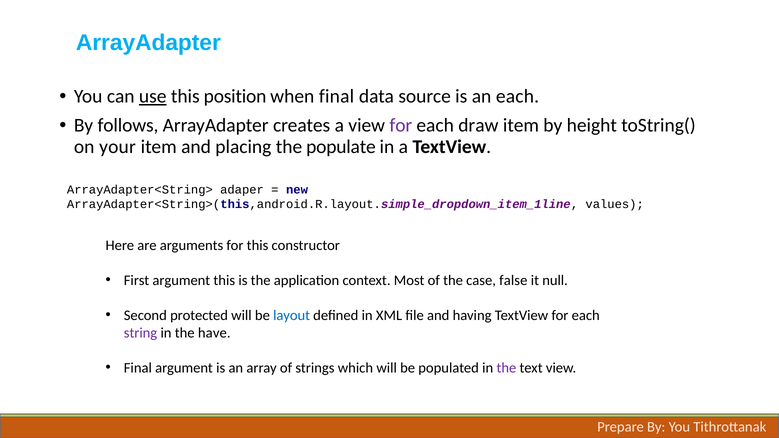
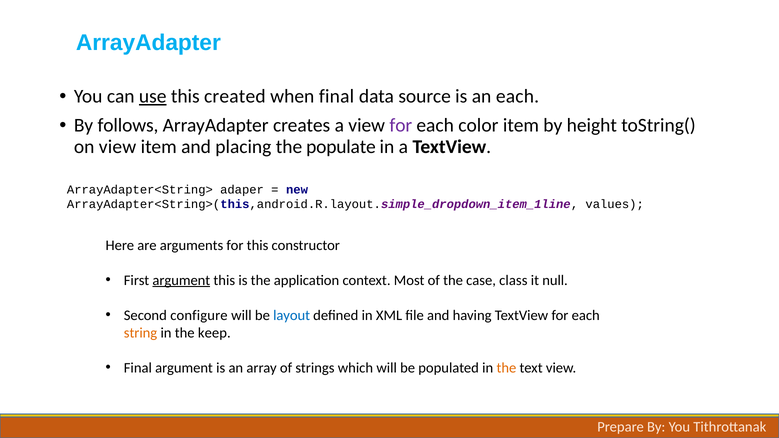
position: position -> created
draw: draw -> color
on your: your -> view
argument at (181, 280) underline: none -> present
false: false -> class
protected: protected -> configure
string colour: purple -> orange
have: have -> keep
the at (506, 368) colour: purple -> orange
